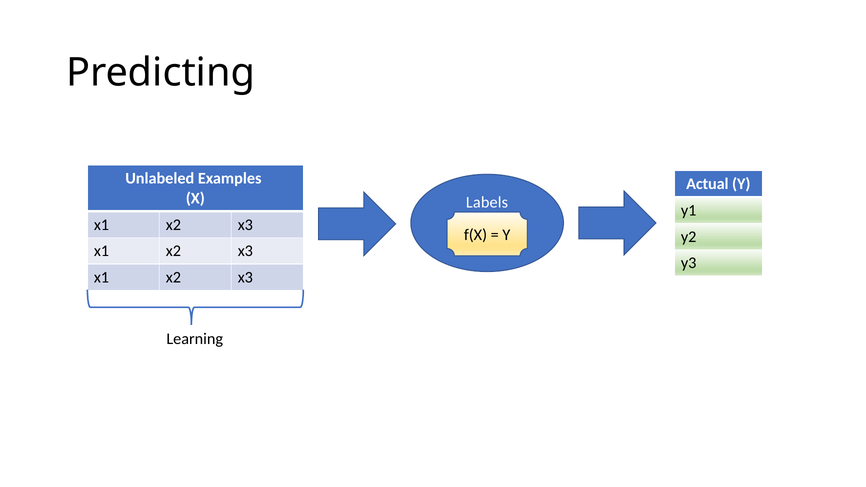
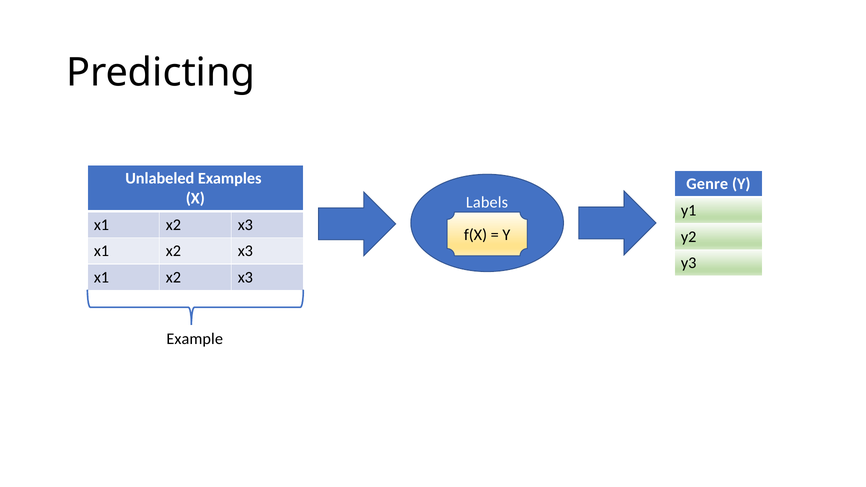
Actual: Actual -> Genre
Learning: Learning -> Example
